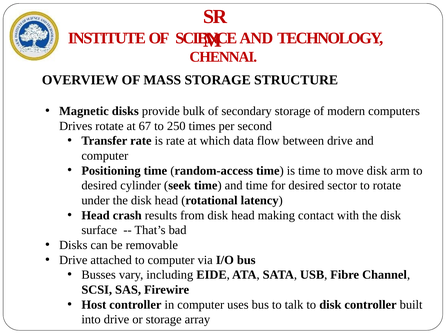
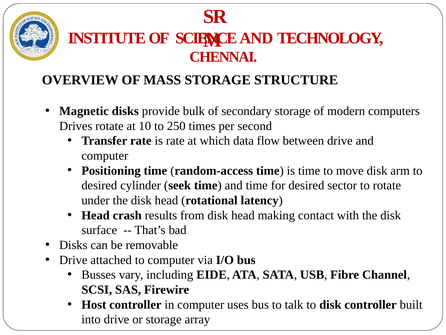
67: 67 -> 10
